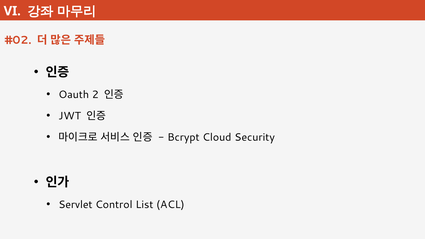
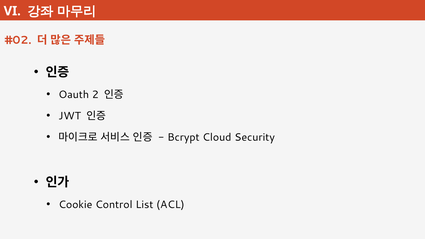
Servlet: Servlet -> Cookie
